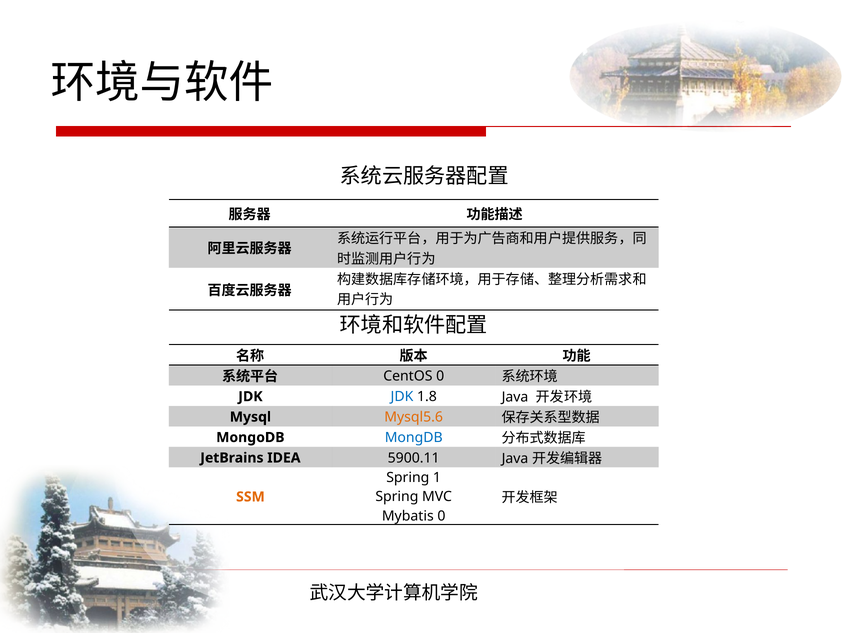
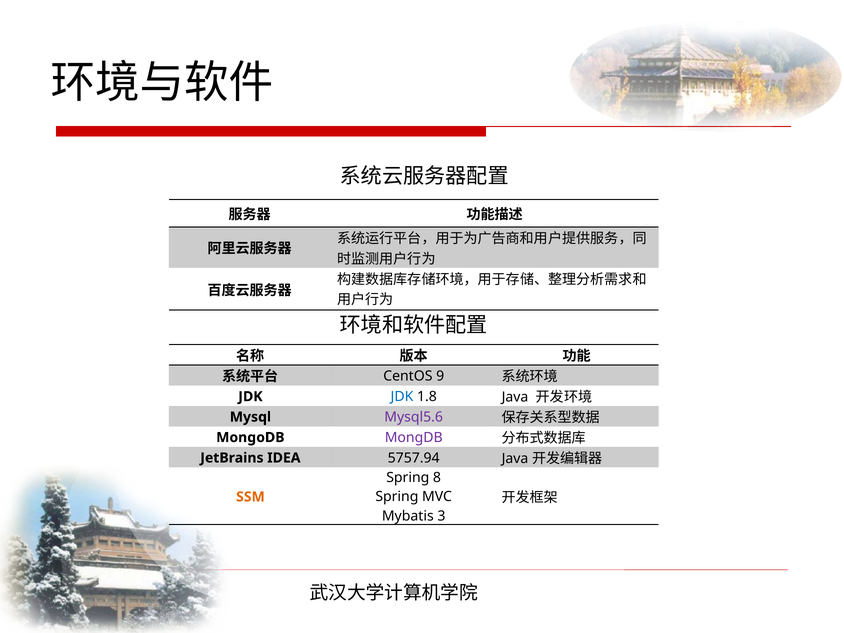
CentOS 0: 0 -> 9
Mysql5.6 colour: orange -> purple
MongDB colour: blue -> purple
5900.11: 5900.11 -> 5757.94
1: 1 -> 8
Mybatis 0: 0 -> 3
